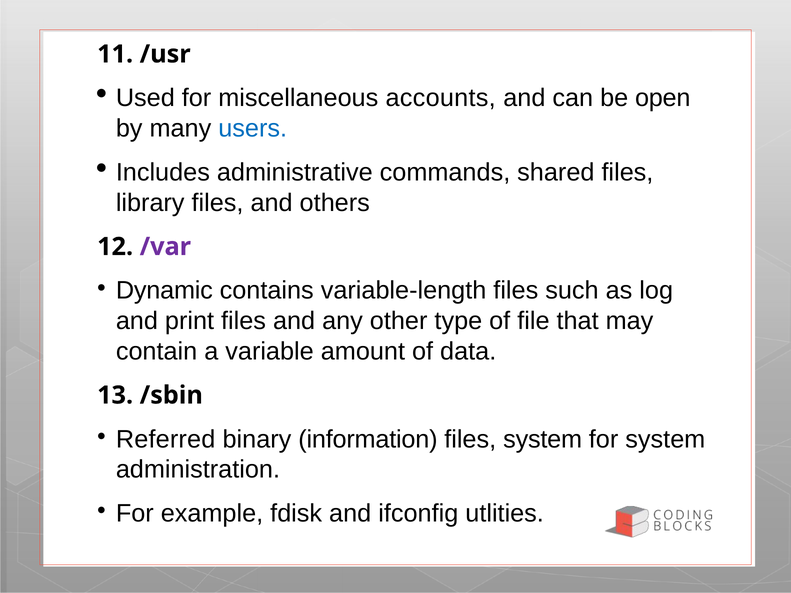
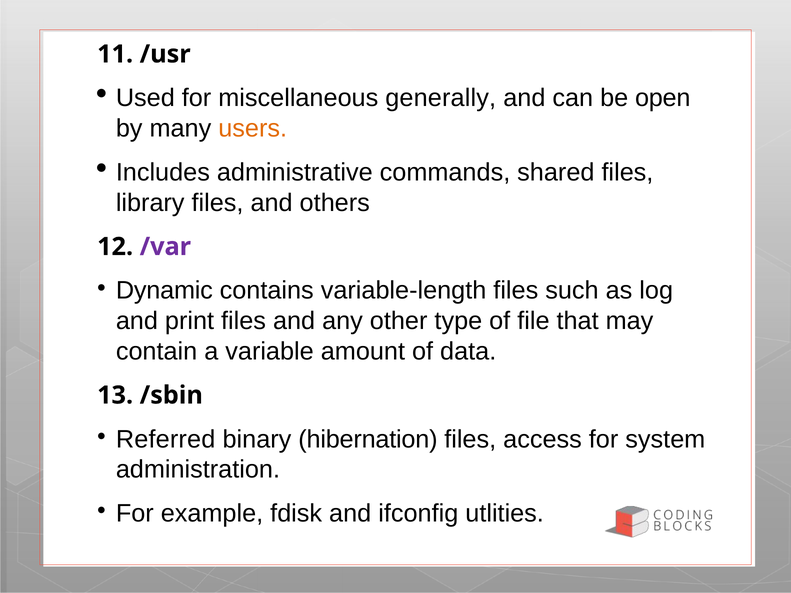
accounts: accounts -> generally
users colour: blue -> orange
information: information -> hibernation
files system: system -> access
